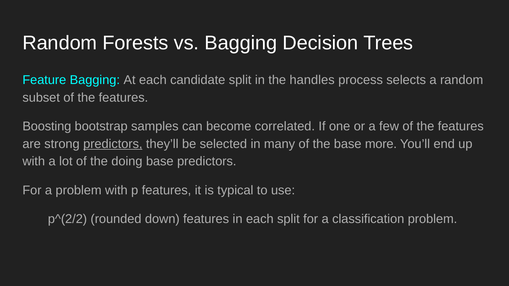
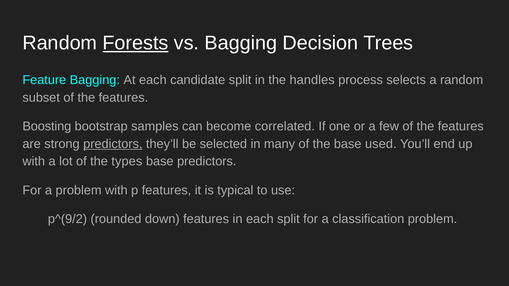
Forests underline: none -> present
more: more -> used
doing: doing -> types
p^(2/2: p^(2/2 -> p^(9/2
